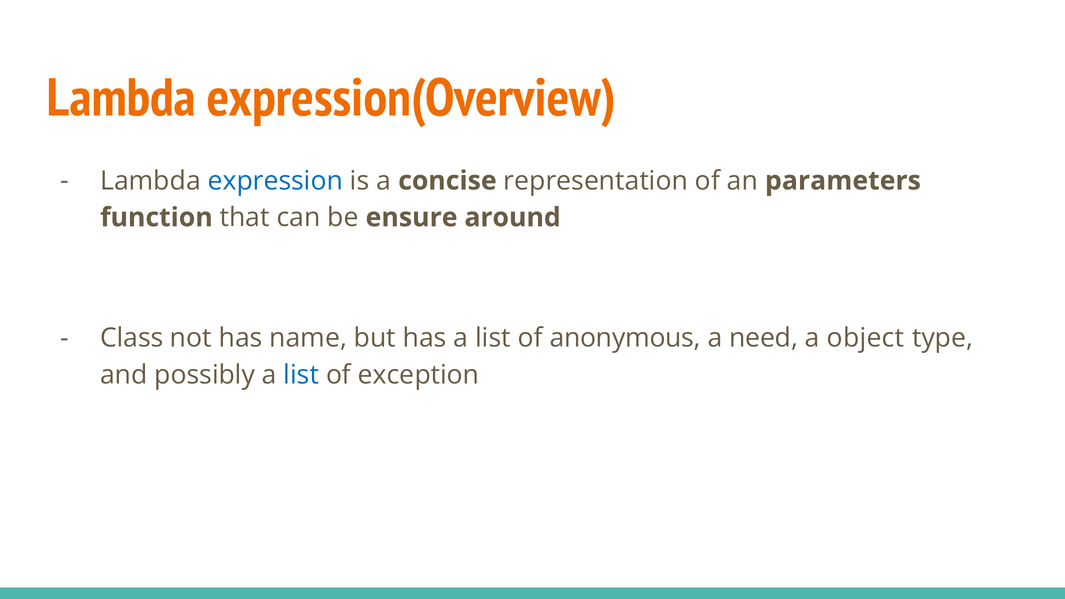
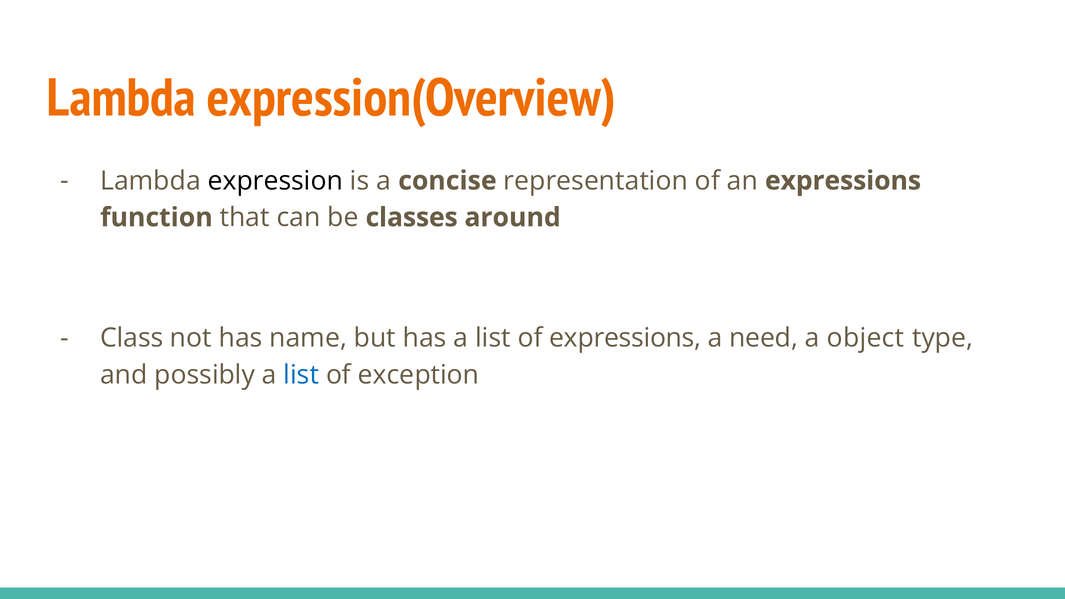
expression colour: blue -> black
an parameters: parameters -> expressions
ensure: ensure -> classes
of anonymous: anonymous -> expressions
